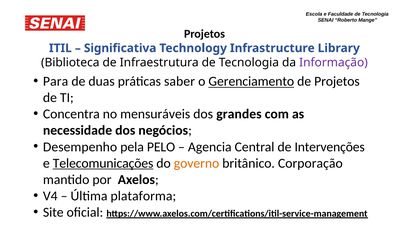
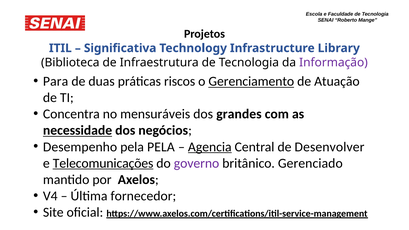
saber: saber -> riscos
de Projetos: Projetos -> Atuação
necessidade underline: none -> present
pela PELO: PELO -> PELA
Agencia underline: none -> present
Intervenções: Intervenções -> Desenvolver
governo colour: orange -> purple
Corporação: Corporação -> Gerenciado
plataforma: plataforma -> fornecedor
